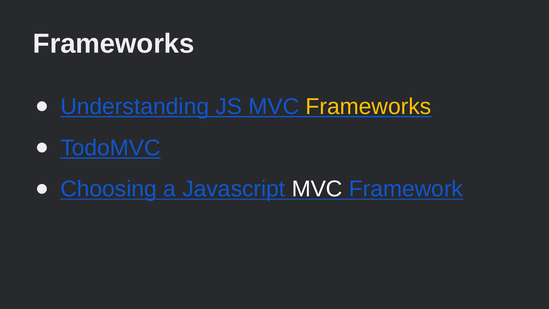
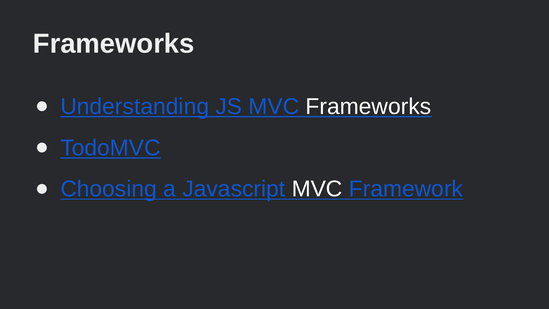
Frameworks at (368, 107) colour: yellow -> white
